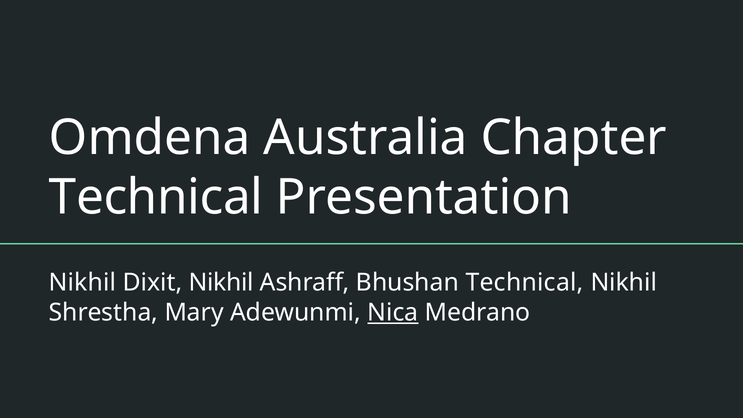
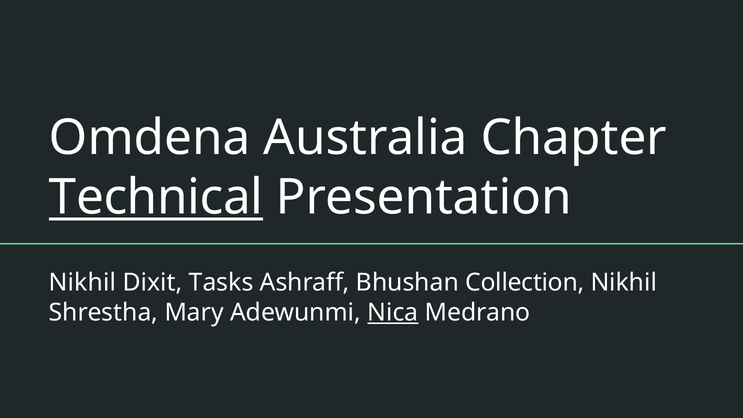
Technical at (156, 198) underline: none -> present
Dixit Nikhil: Nikhil -> Tasks
Bhushan Technical: Technical -> Collection
